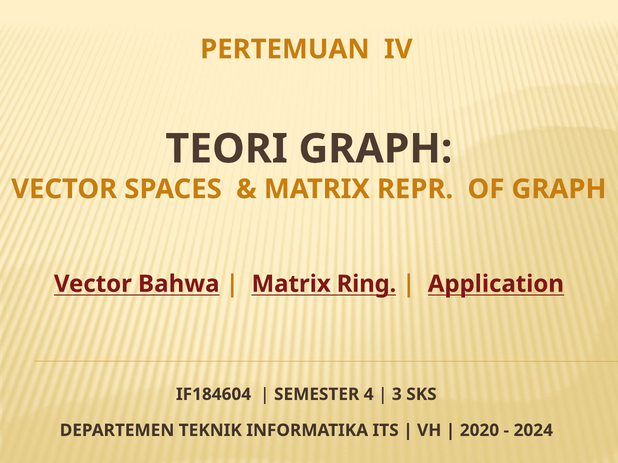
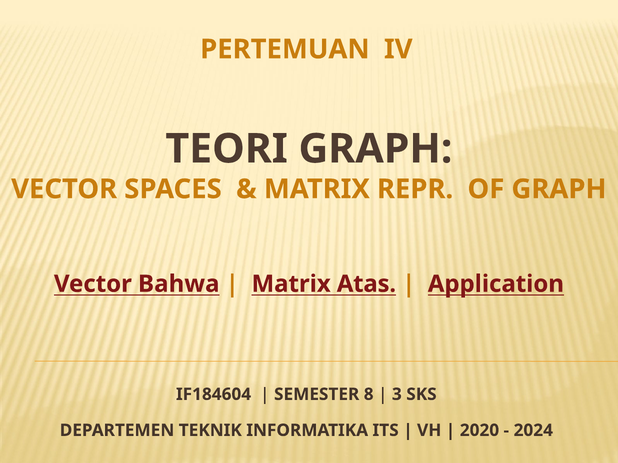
Ring: Ring -> Atas
4: 4 -> 8
